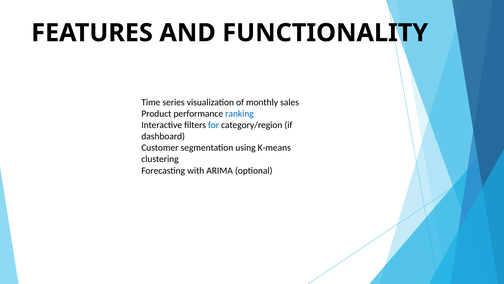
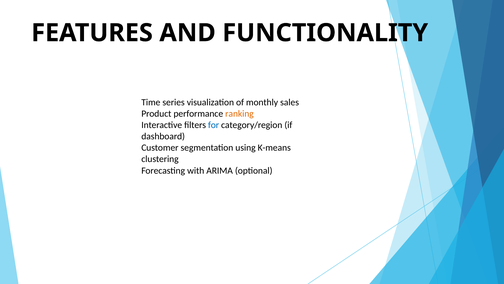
ranking colour: blue -> orange
